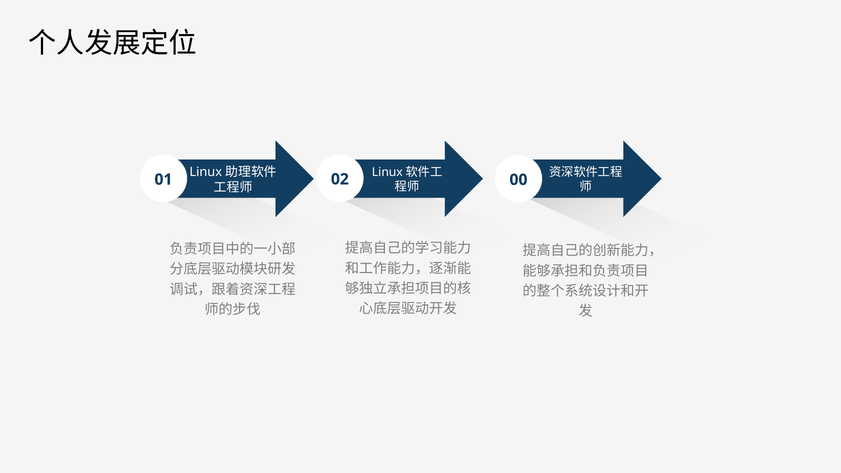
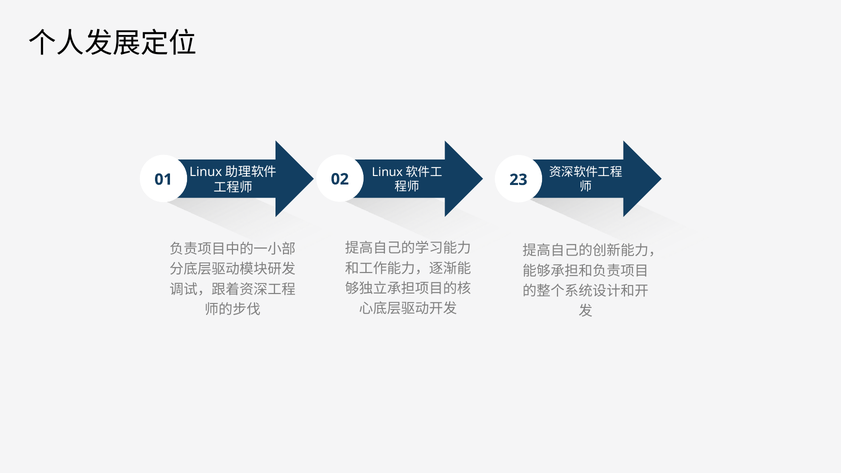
00: 00 -> 23
